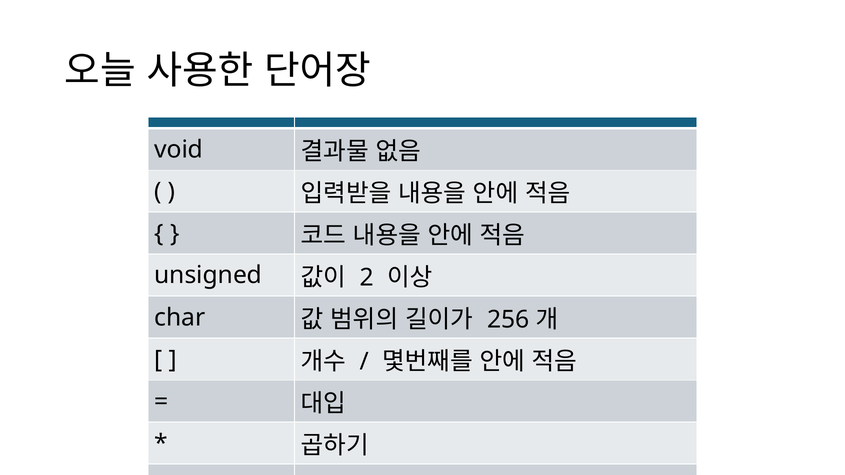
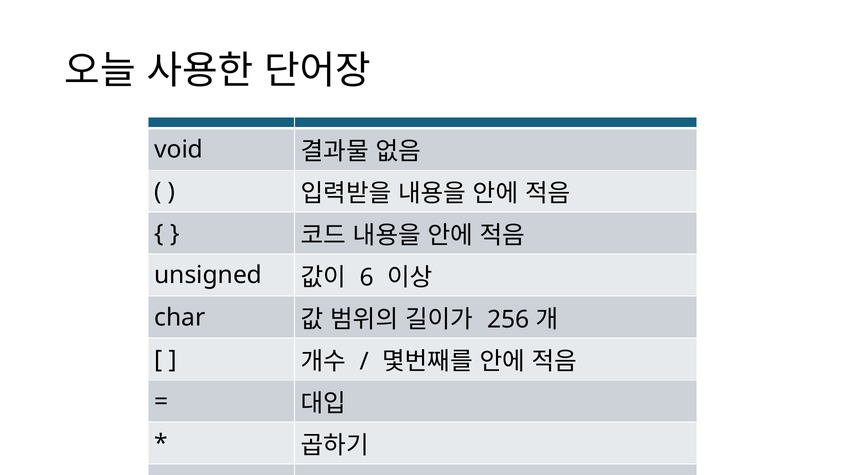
2: 2 -> 6
